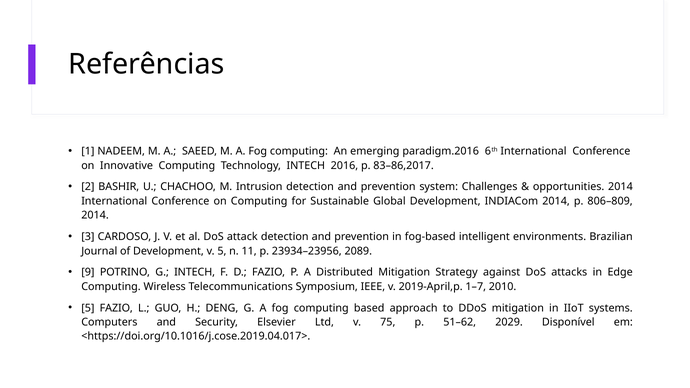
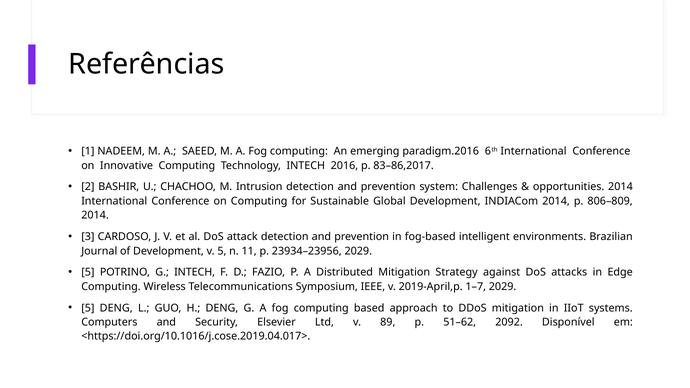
23934–23956 2089: 2089 -> 2029
9 at (88, 272): 9 -> 5
1–7 2010: 2010 -> 2029
5 FAZIO: FAZIO -> DENG
75: 75 -> 89
2029: 2029 -> 2092
